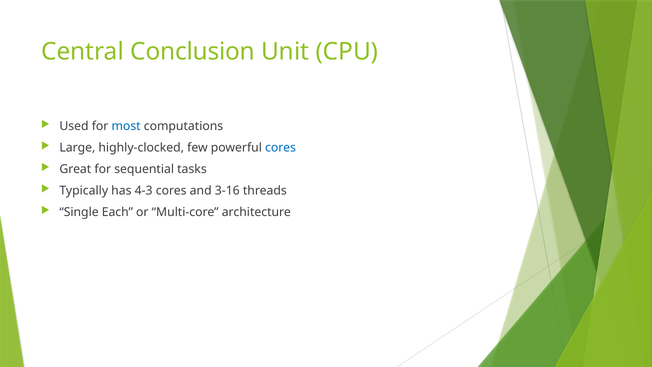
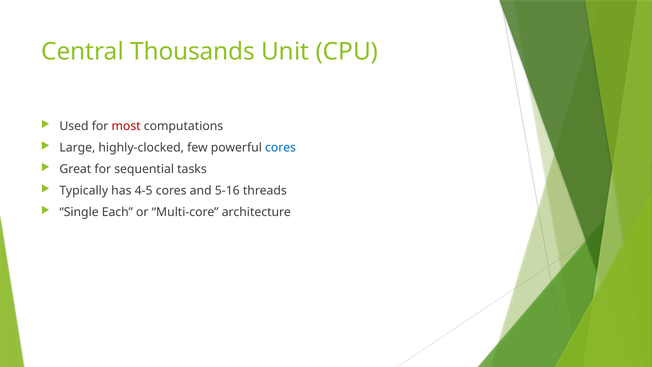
Conclusion: Conclusion -> Thousands
most colour: blue -> red
4-3: 4-3 -> 4-5
3-16: 3-16 -> 5-16
